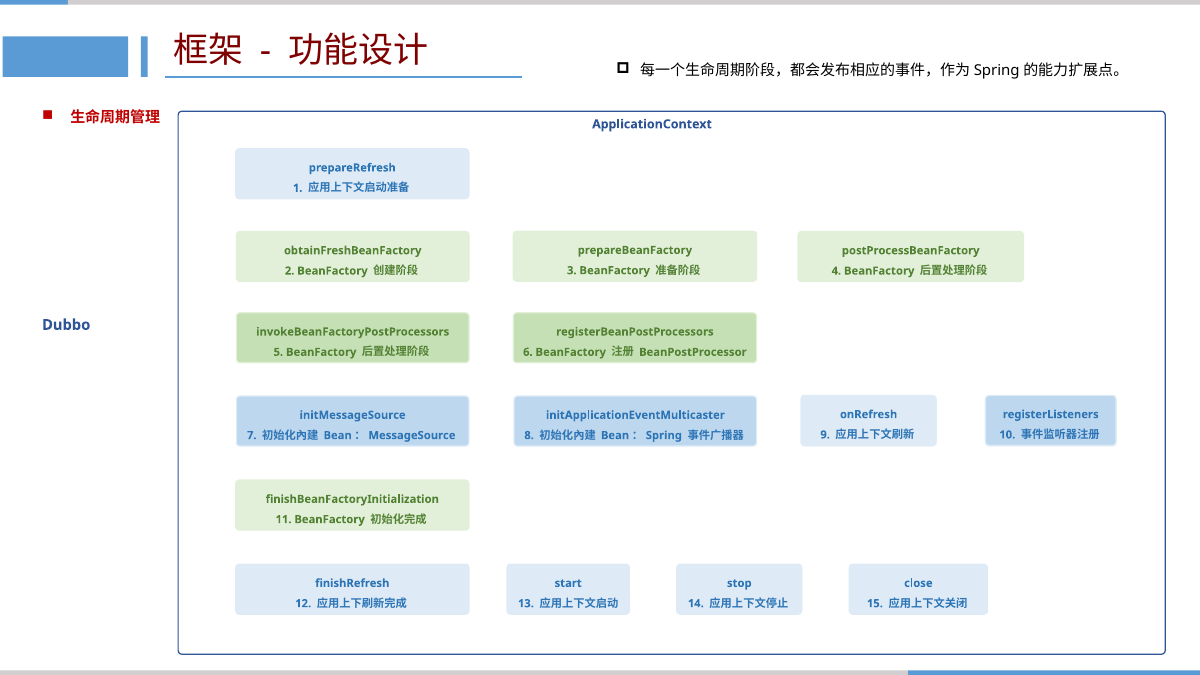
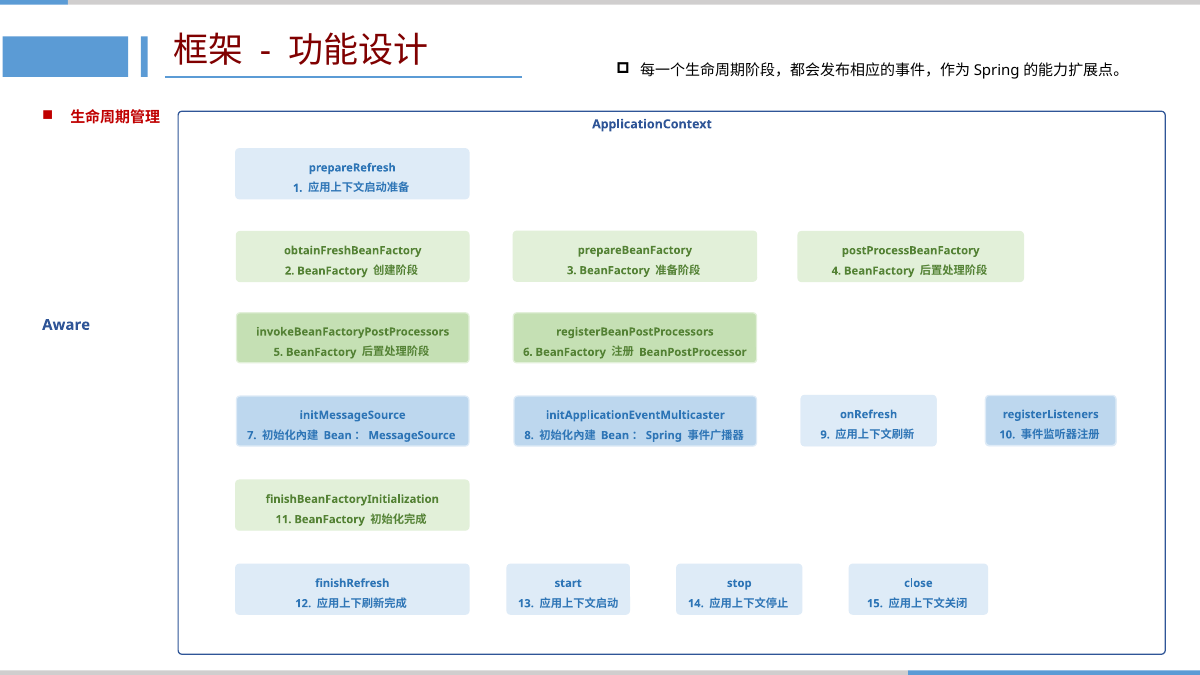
Dubbo: Dubbo -> Aware
